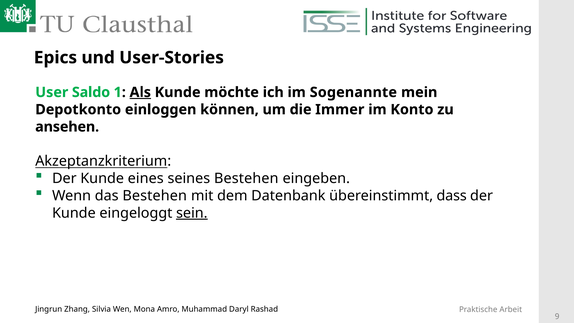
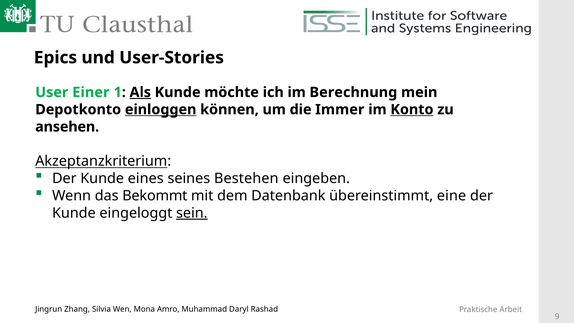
Saldo: Saldo -> Einer
Sogenannte: Sogenannte -> Berechnung
einloggen underline: none -> present
Konto underline: none -> present
das Bestehen: Bestehen -> Bekommt
dass: dass -> eine
